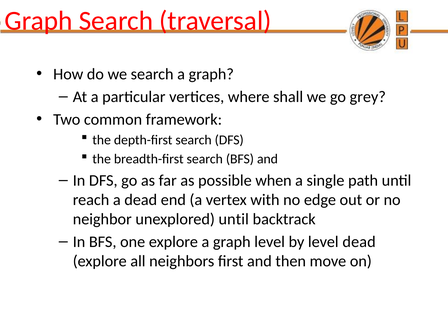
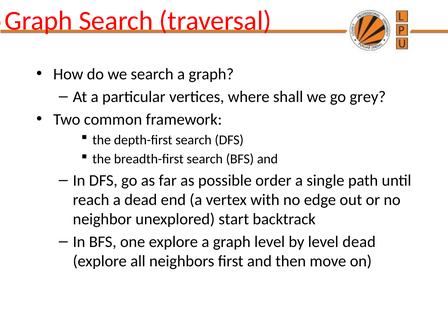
when: when -> order
unexplored until: until -> start
